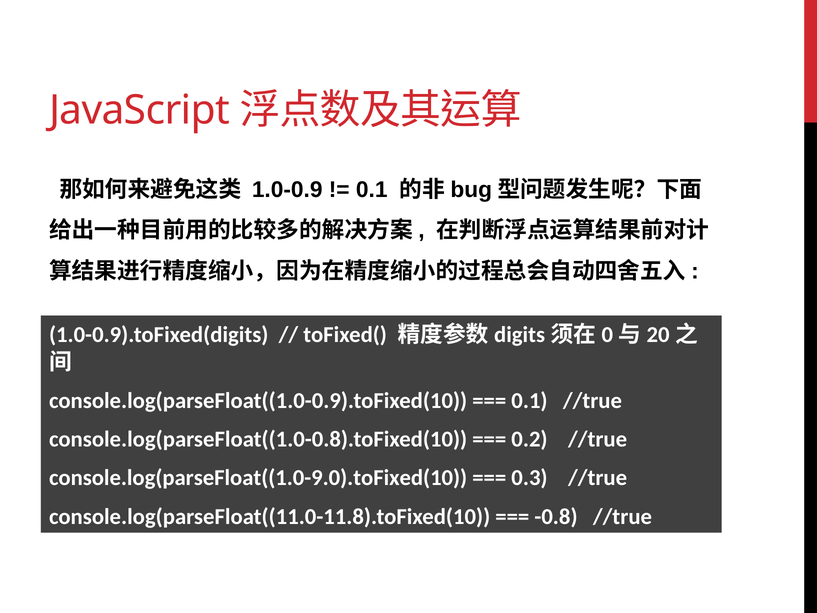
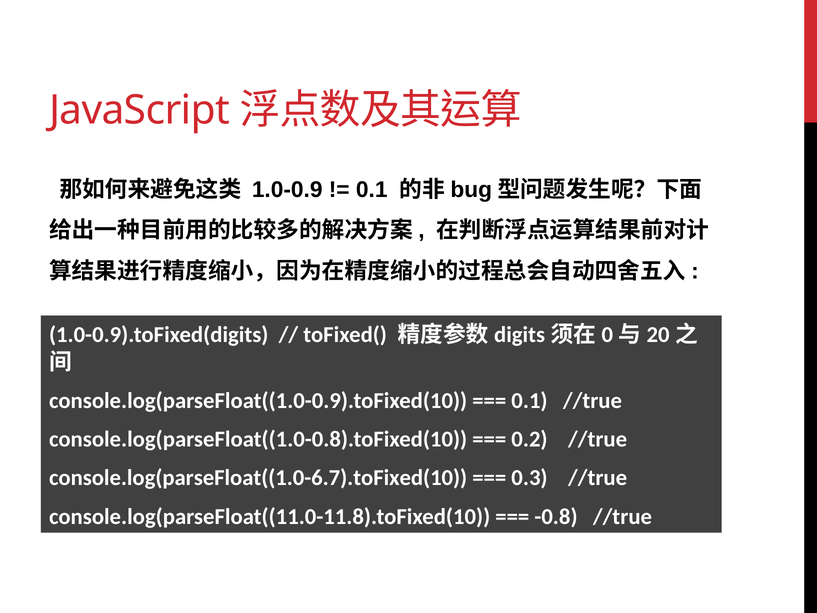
console.log(parseFloat((1.0-9.0).toFixed(10: console.log(parseFloat((1.0-9.0).toFixed(10 -> console.log(parseFloat((1.0-6.7).toFixed(10
